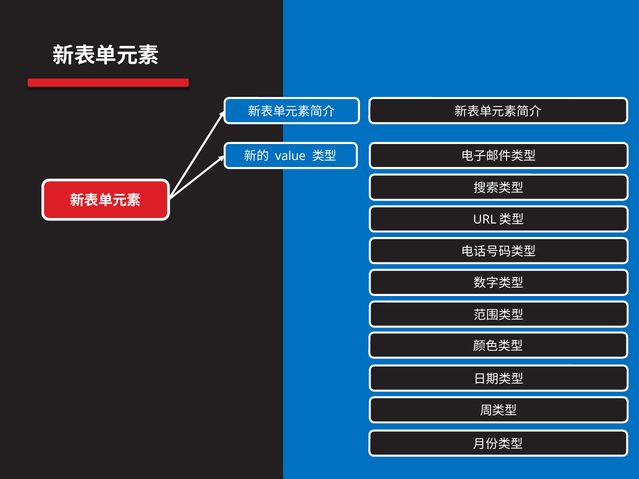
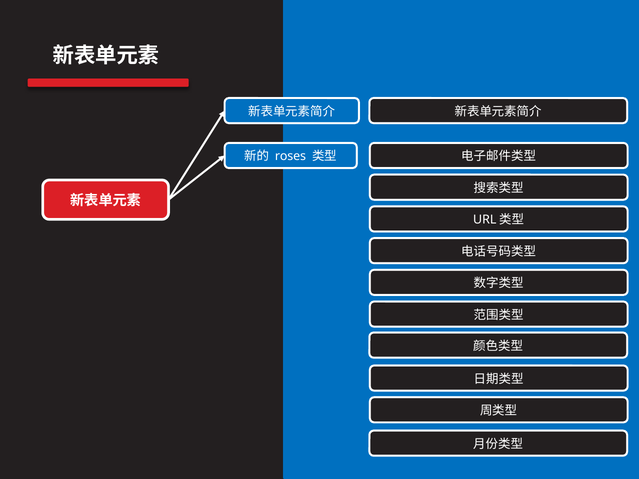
value: value -> roses
